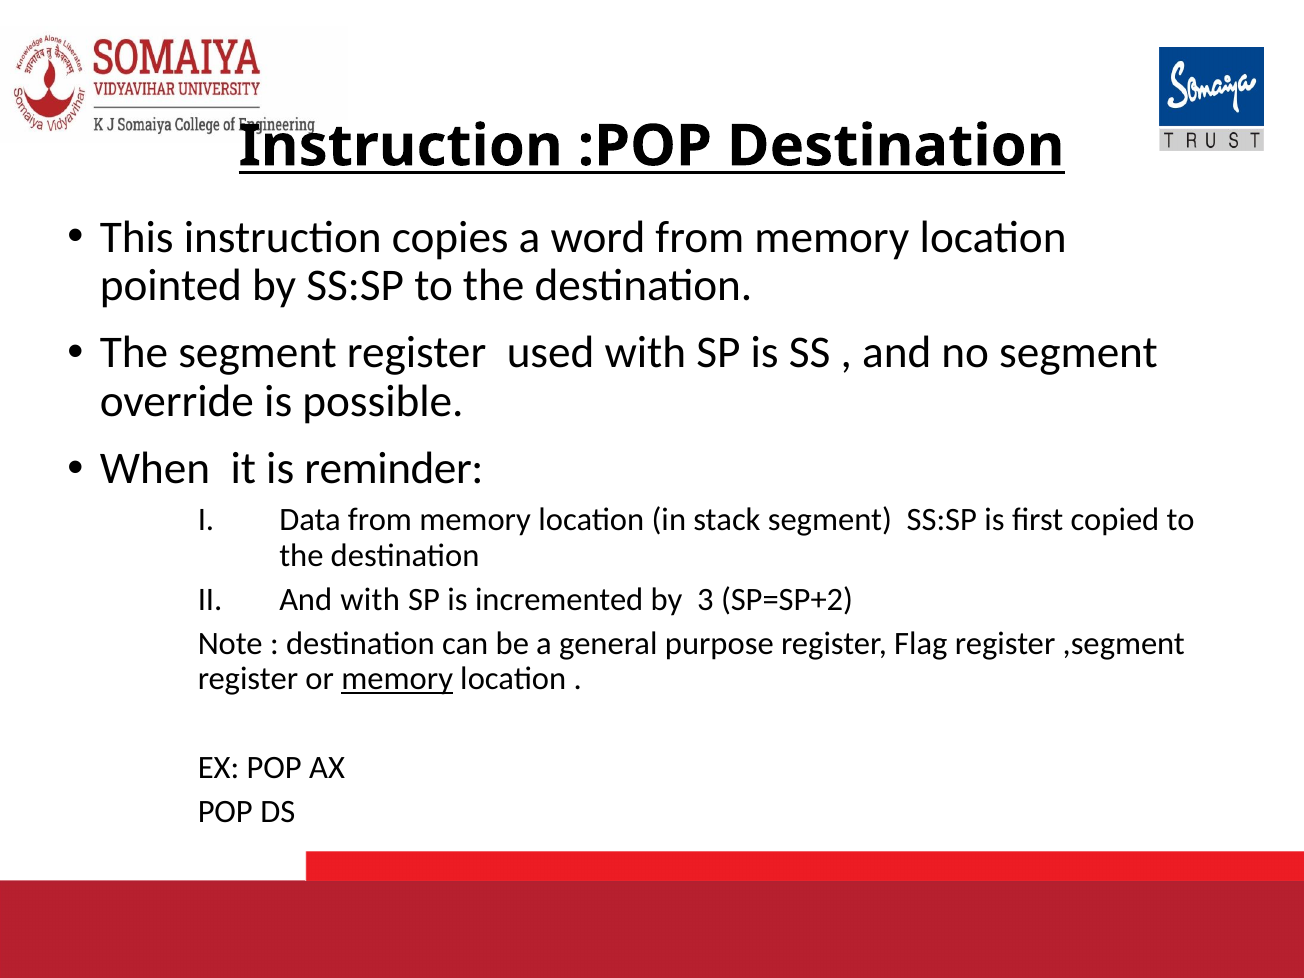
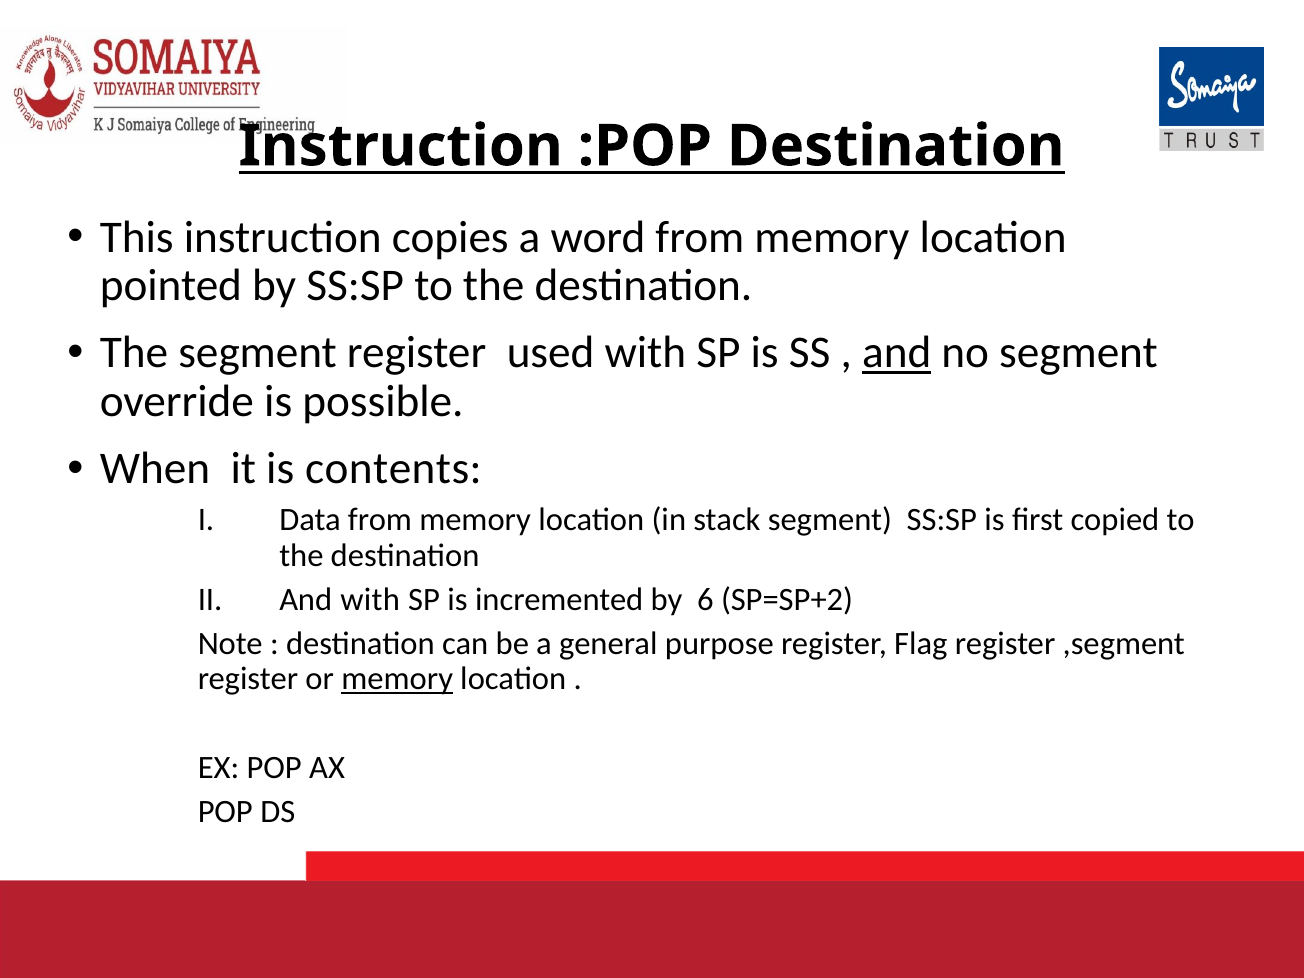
and at (897, 353) underline: none -> present
reminder: reminder -> contents
3: 3 -> 6
